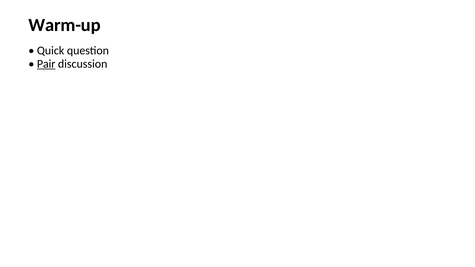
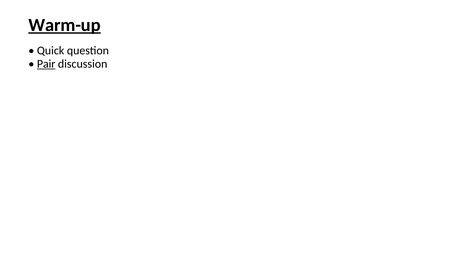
Warm-up underline: none -> present
